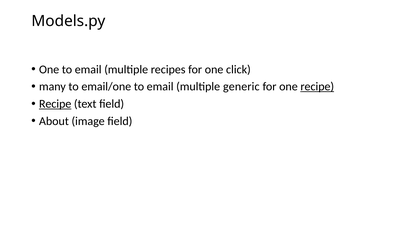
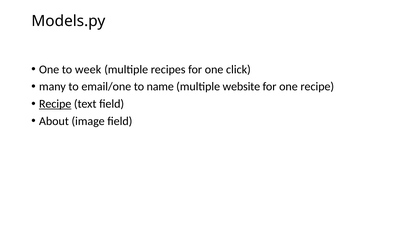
One to email: email -> week
email at (160, 87): email -> name
generic: generic -> website
recipe at (317, 87) underline: present -> none
